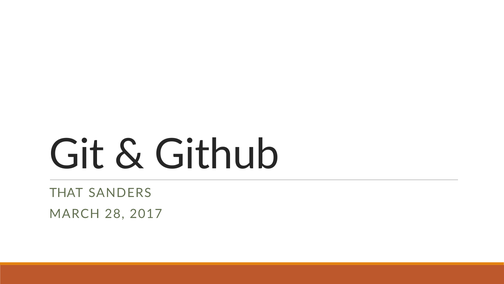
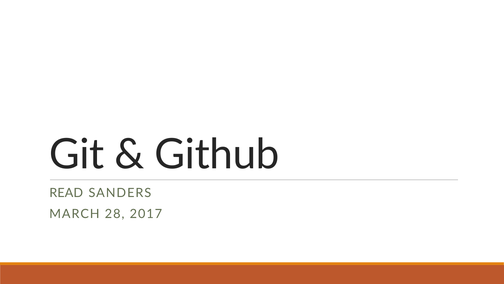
THAT: THAT -> READ
